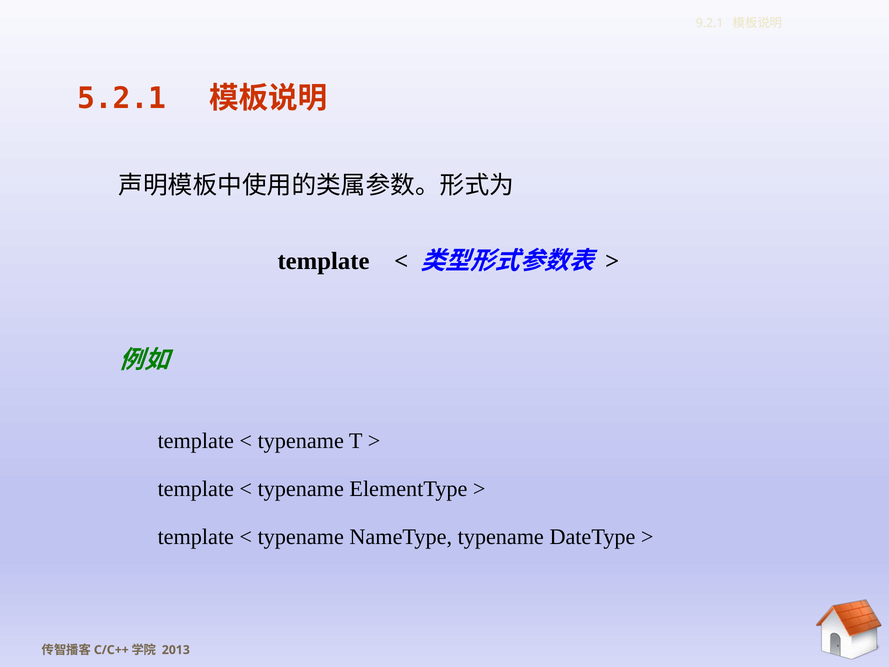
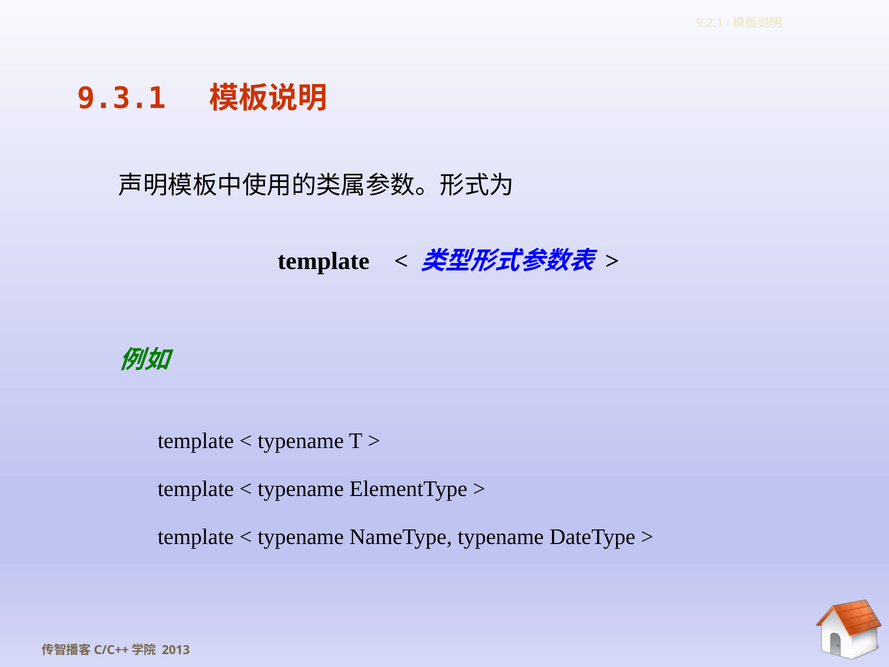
5.2.1: 5.2.1 -> 9.3.1
